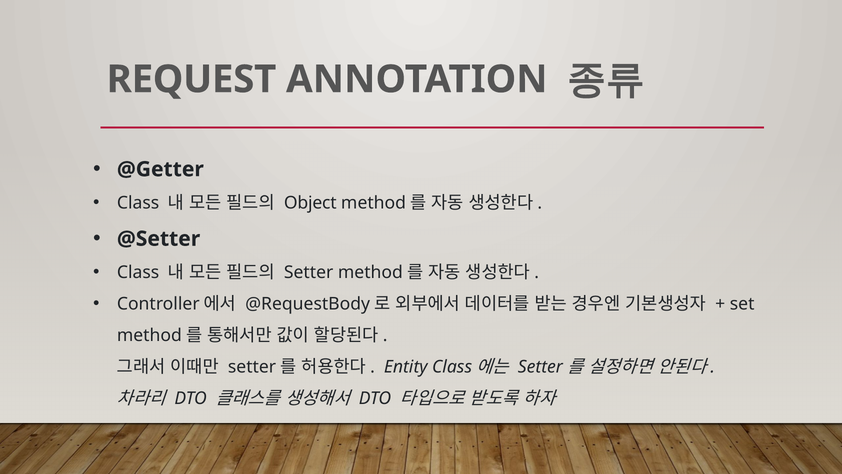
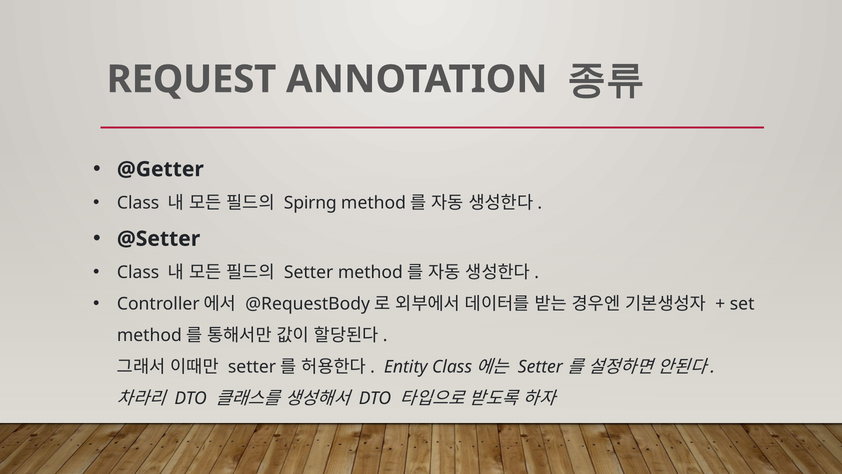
Object: Object -> Spirng
